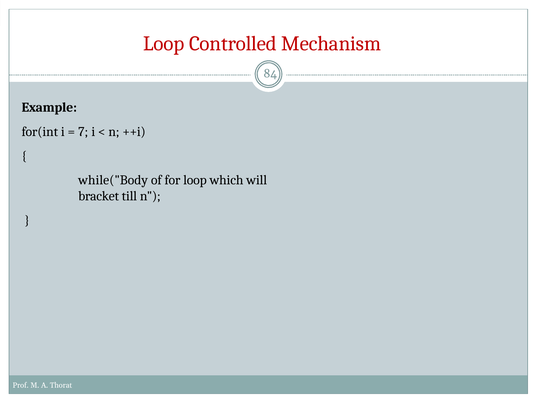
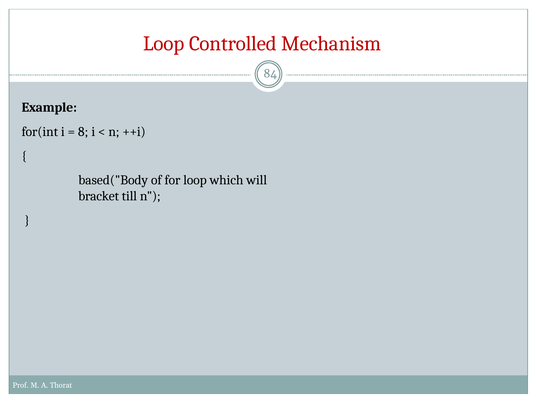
7: 7 -> 8
while("Body: while("Body -> based("Body
